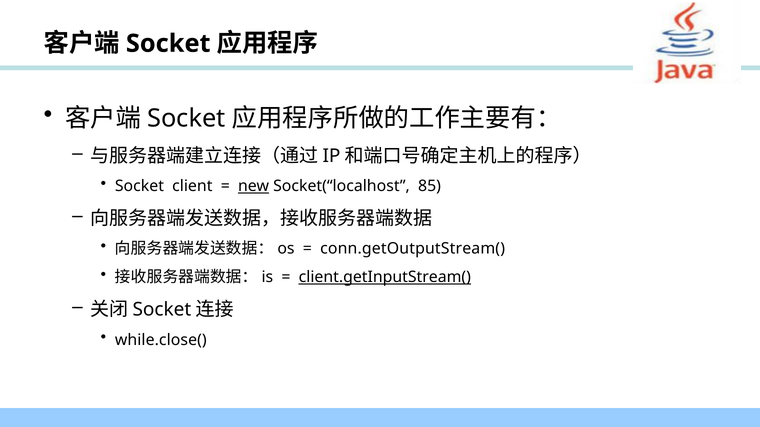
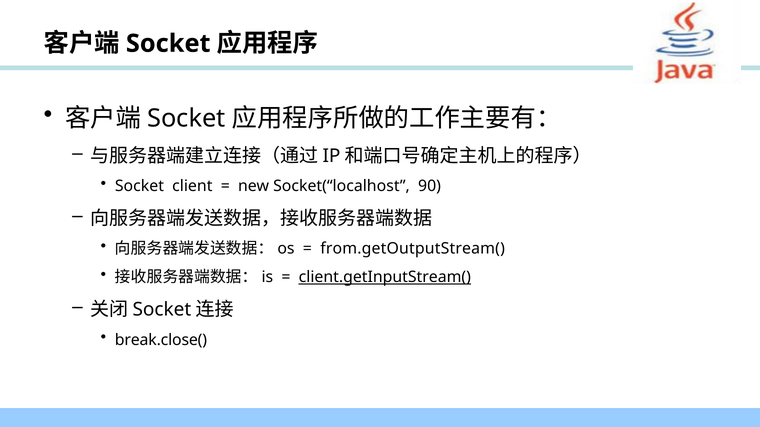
new underline: present -> none
85: 85 -> 90
conn.getOutputStream(: conn.getOutputStream( -> from.getOutputStream(
while.close(: while.close( -> break.close(
